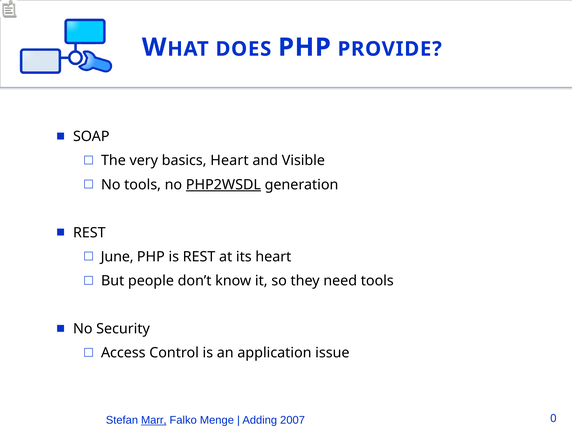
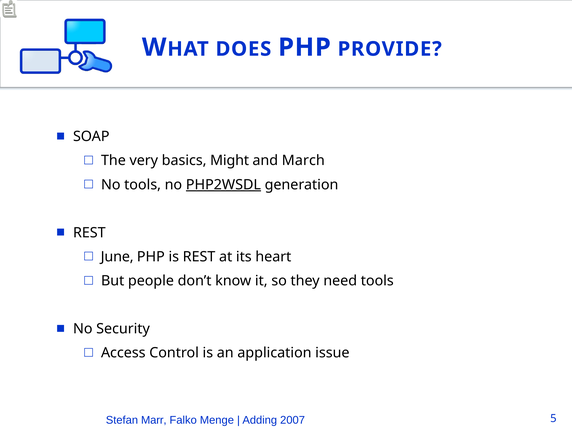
basics Heart: Heart -> Might
Visible: Visible -> March
Marr underline: present -> none
0: 0 -> 5
